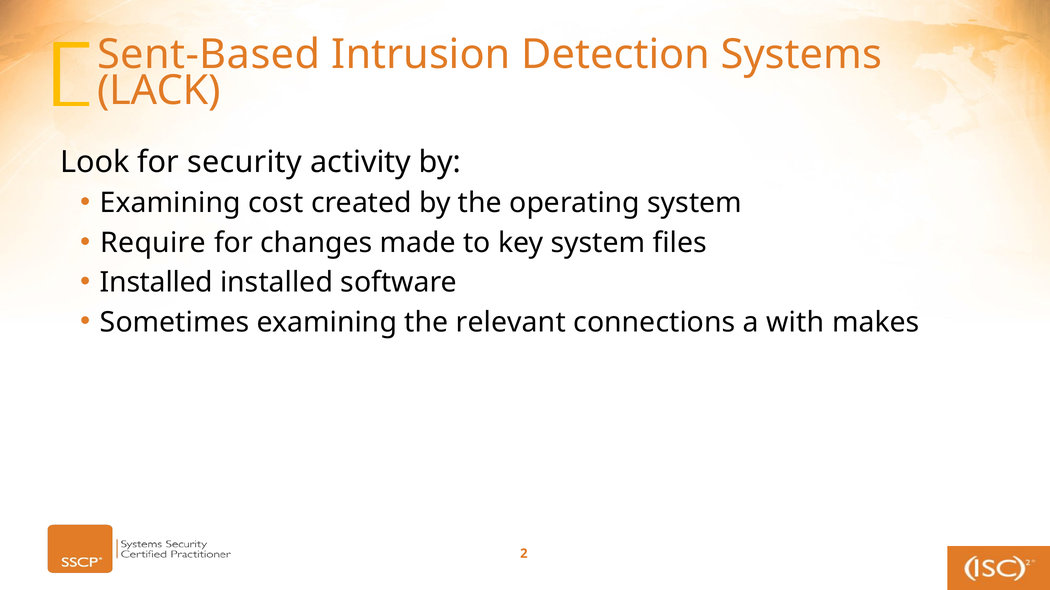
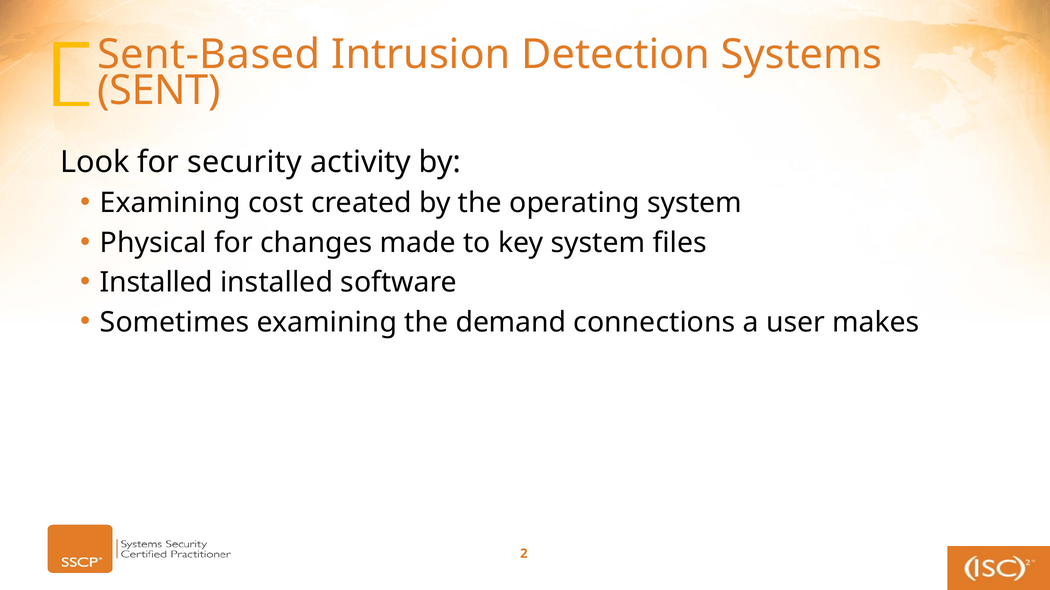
LACK: LACK -> SENT
Require: Require -> Physical
relevant: relevant -> demand
with: with -> user
